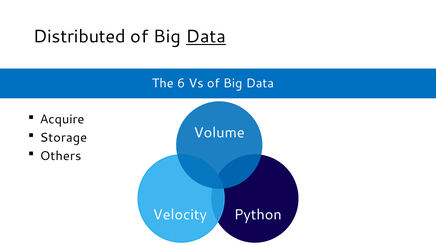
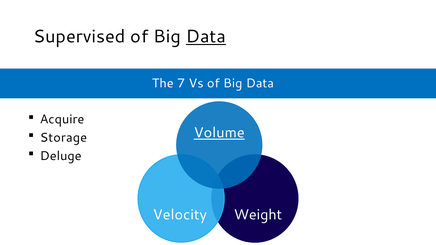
Distributed: Distributed -> Supervised
6: 6 -> 7
Volume underline: none -> present
Others: Others -> Deluge
Python: Python -> Weight
